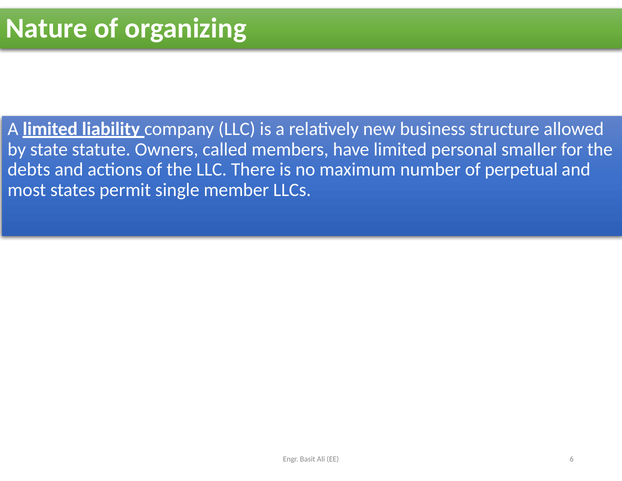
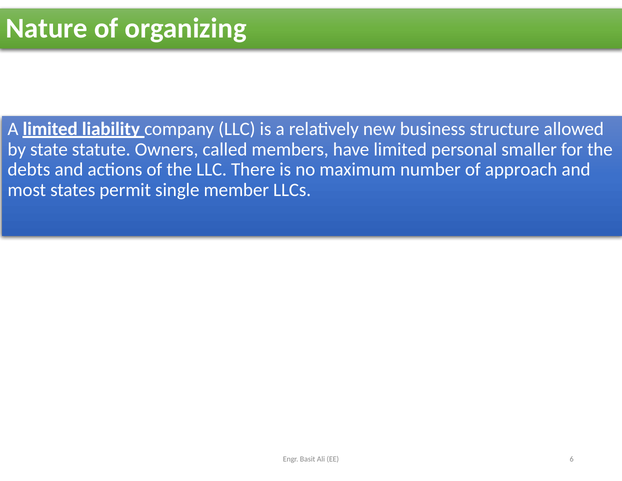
perpetual: perpetual -> approach
